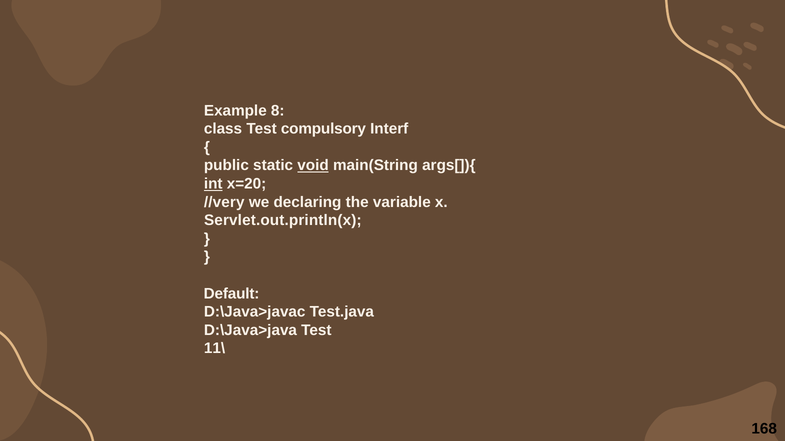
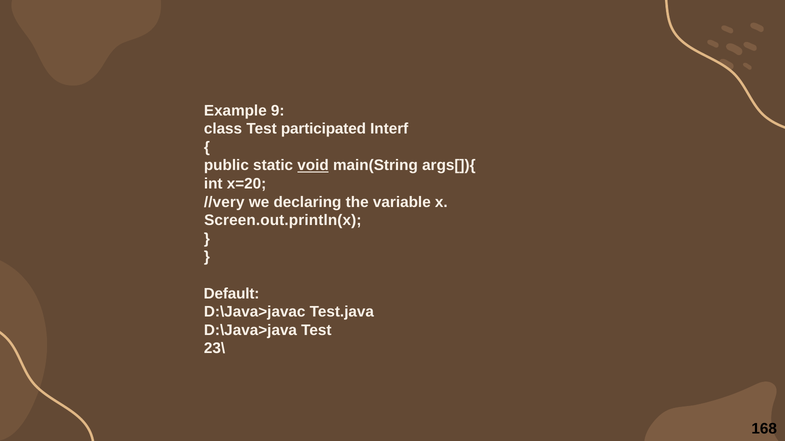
8: 8 -> 9
compulsory: compulsory -> participated
int underline: present -> none
Servlet.out.println(x: Servlet.out.println(x -> Screen.out.println(x
11\: 11\ -> 23\
